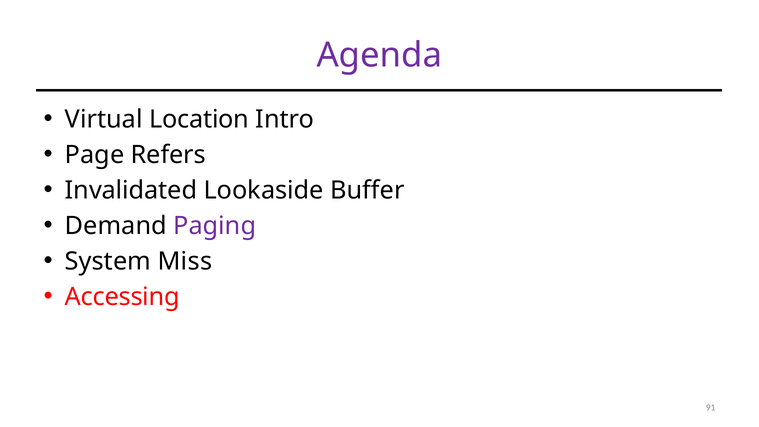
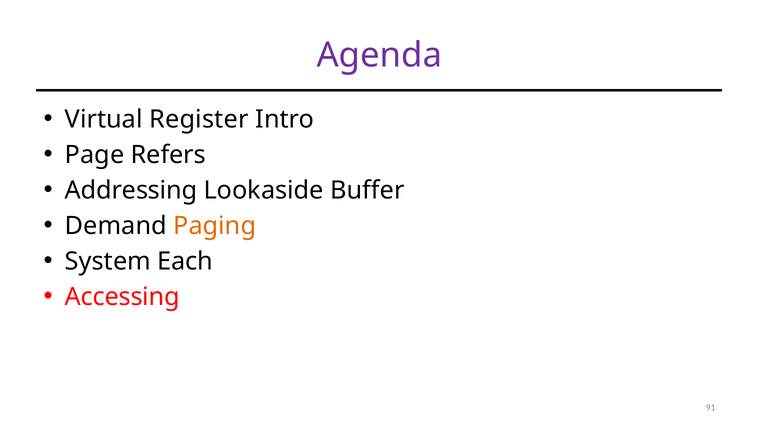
Location: Location -> Register
Invalidated: Invalidated -> Addressing
Paging colour: purple -> orange
Miss: Miss -> Each
